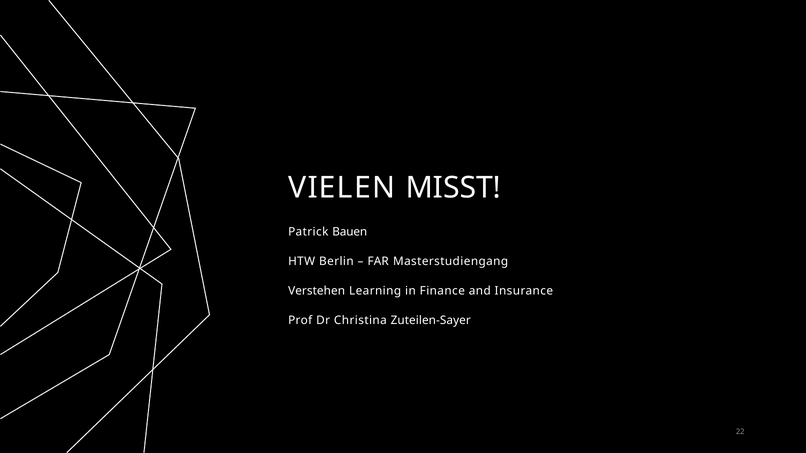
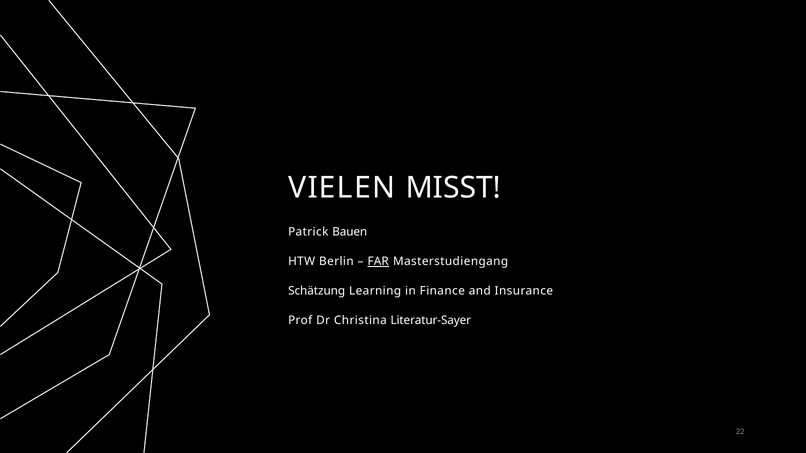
FAR underline: none -> present
Verstehen: Verstehen -> Schätzung
Zuteilen-Sayer: Zuteilen-Sayer -> Literatur-Sayer
